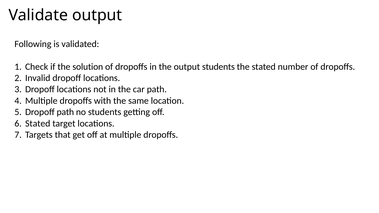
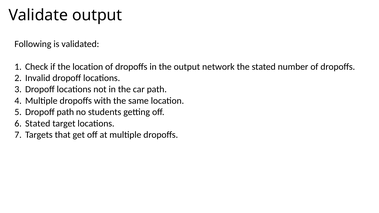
the solution: solution -> location
output students: students -> network
